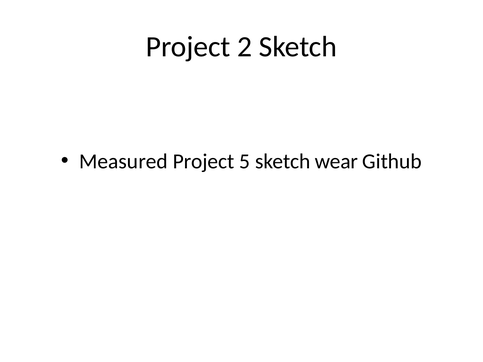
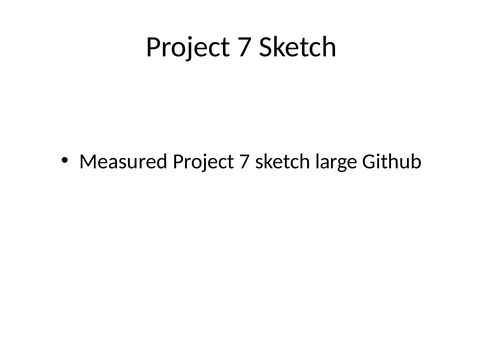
2 at (245, 47): 2 -> 7
5 at (245, 161): 5 -> 7
wear: wear -> large
